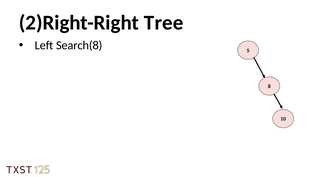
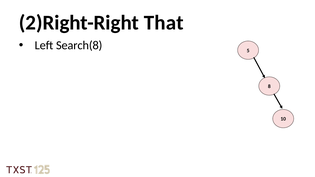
Tree: Tree -> That
